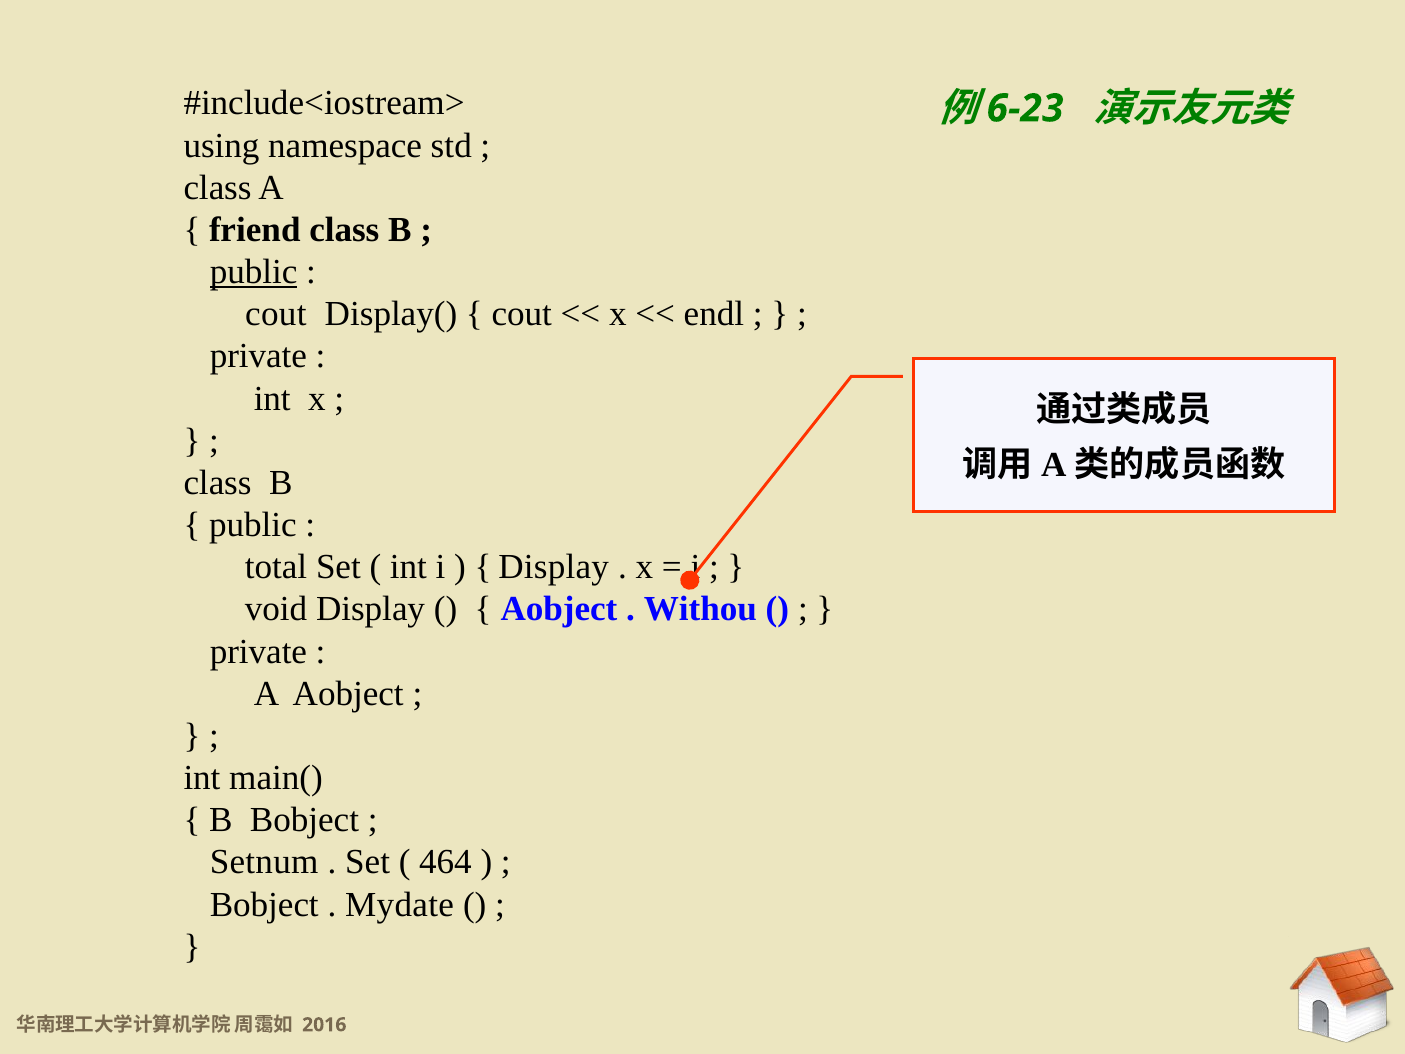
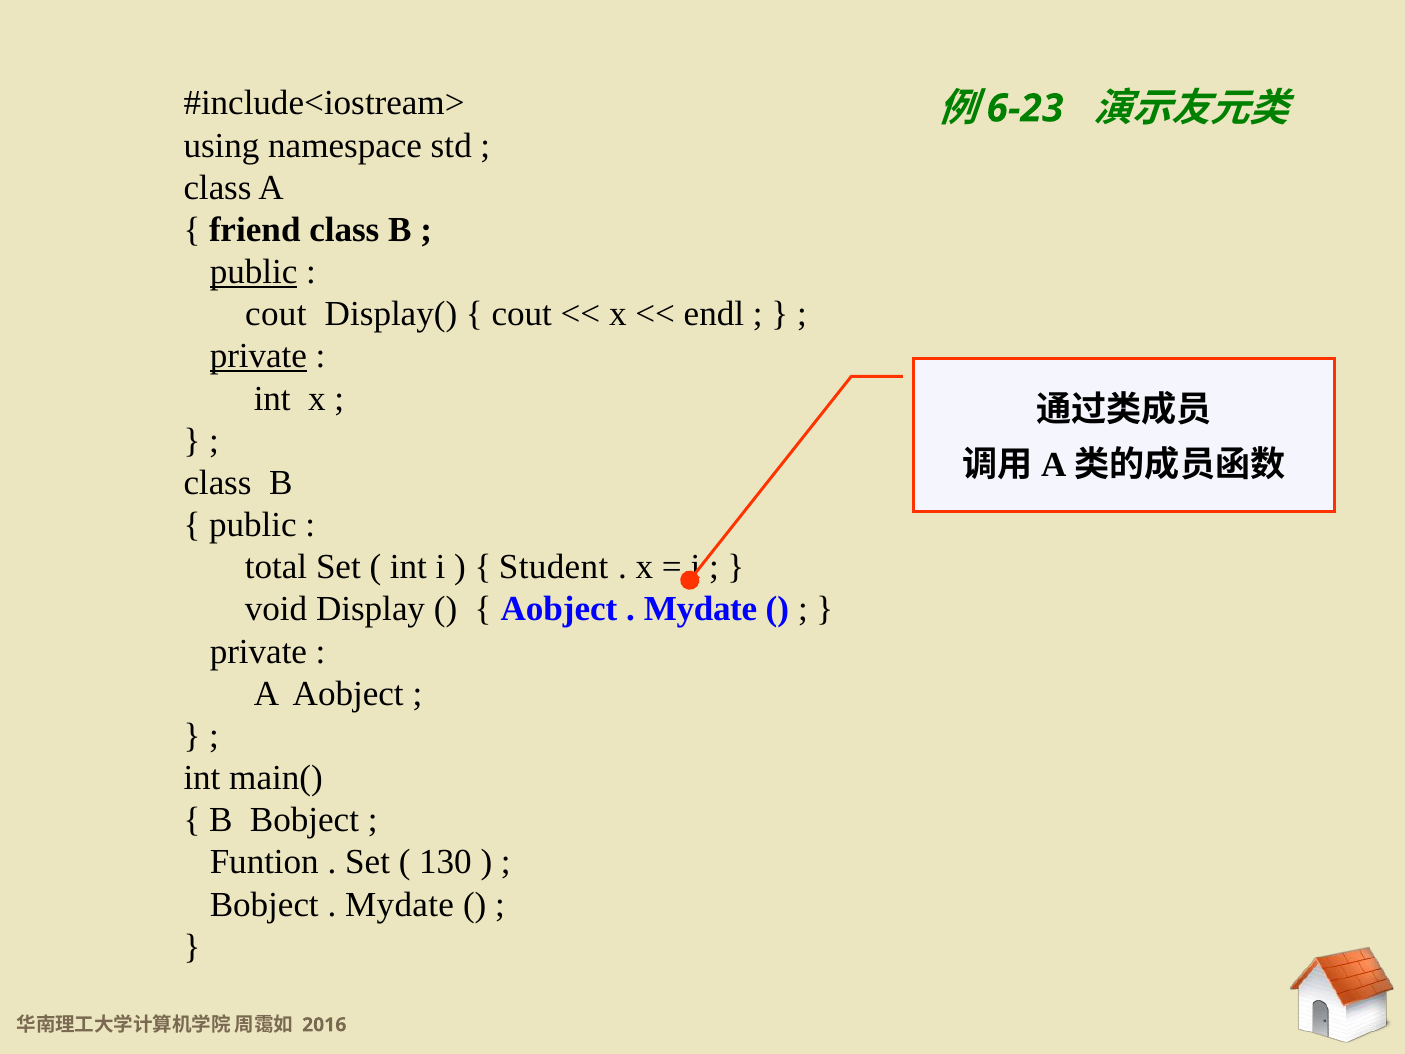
private at (258, 356) underline: none -> present
Display at (554, 567): Display -> Student
Withou at (700, 609): Withou -> Mydate
Setnum: Setnum -> Funtion
464: 464 -> 130
